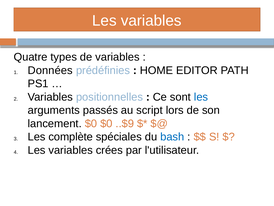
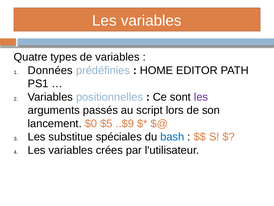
les at (201, 97) colour: blue -> purple
$0 $0: $0 -> $5
complète: complète -> substitue
